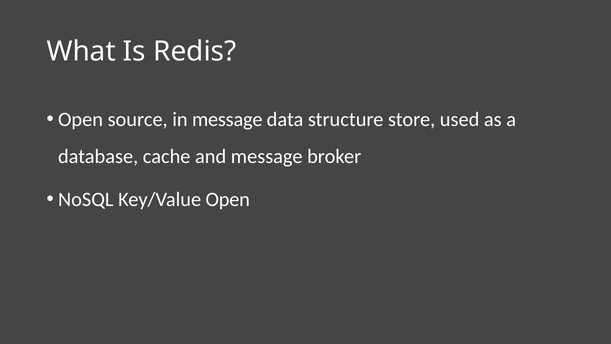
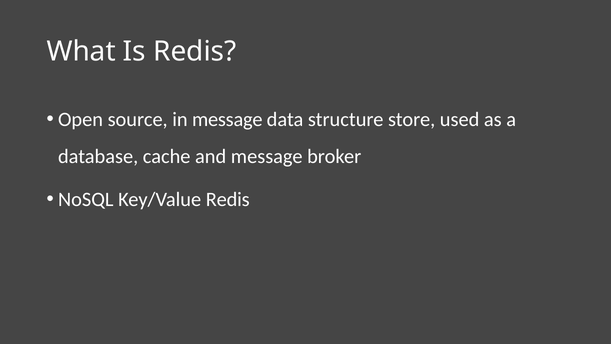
Key/Value Open: Open -> Redis
